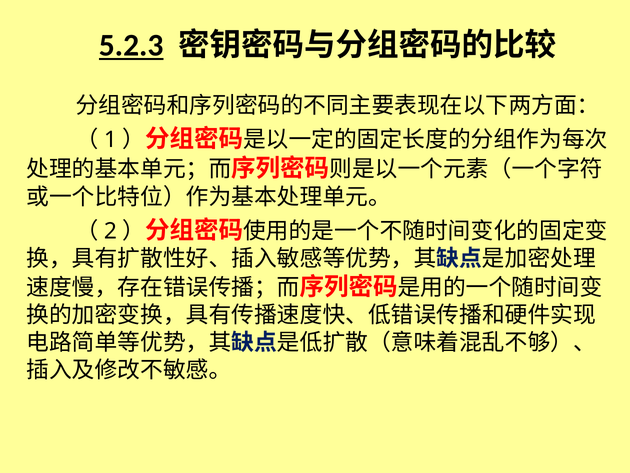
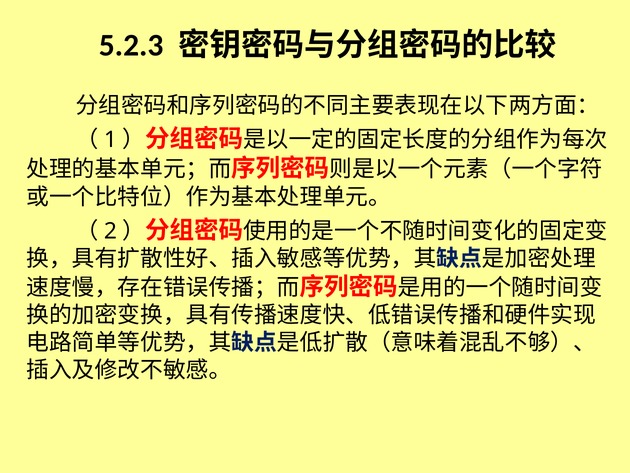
5.2.3 underline: present -> none
